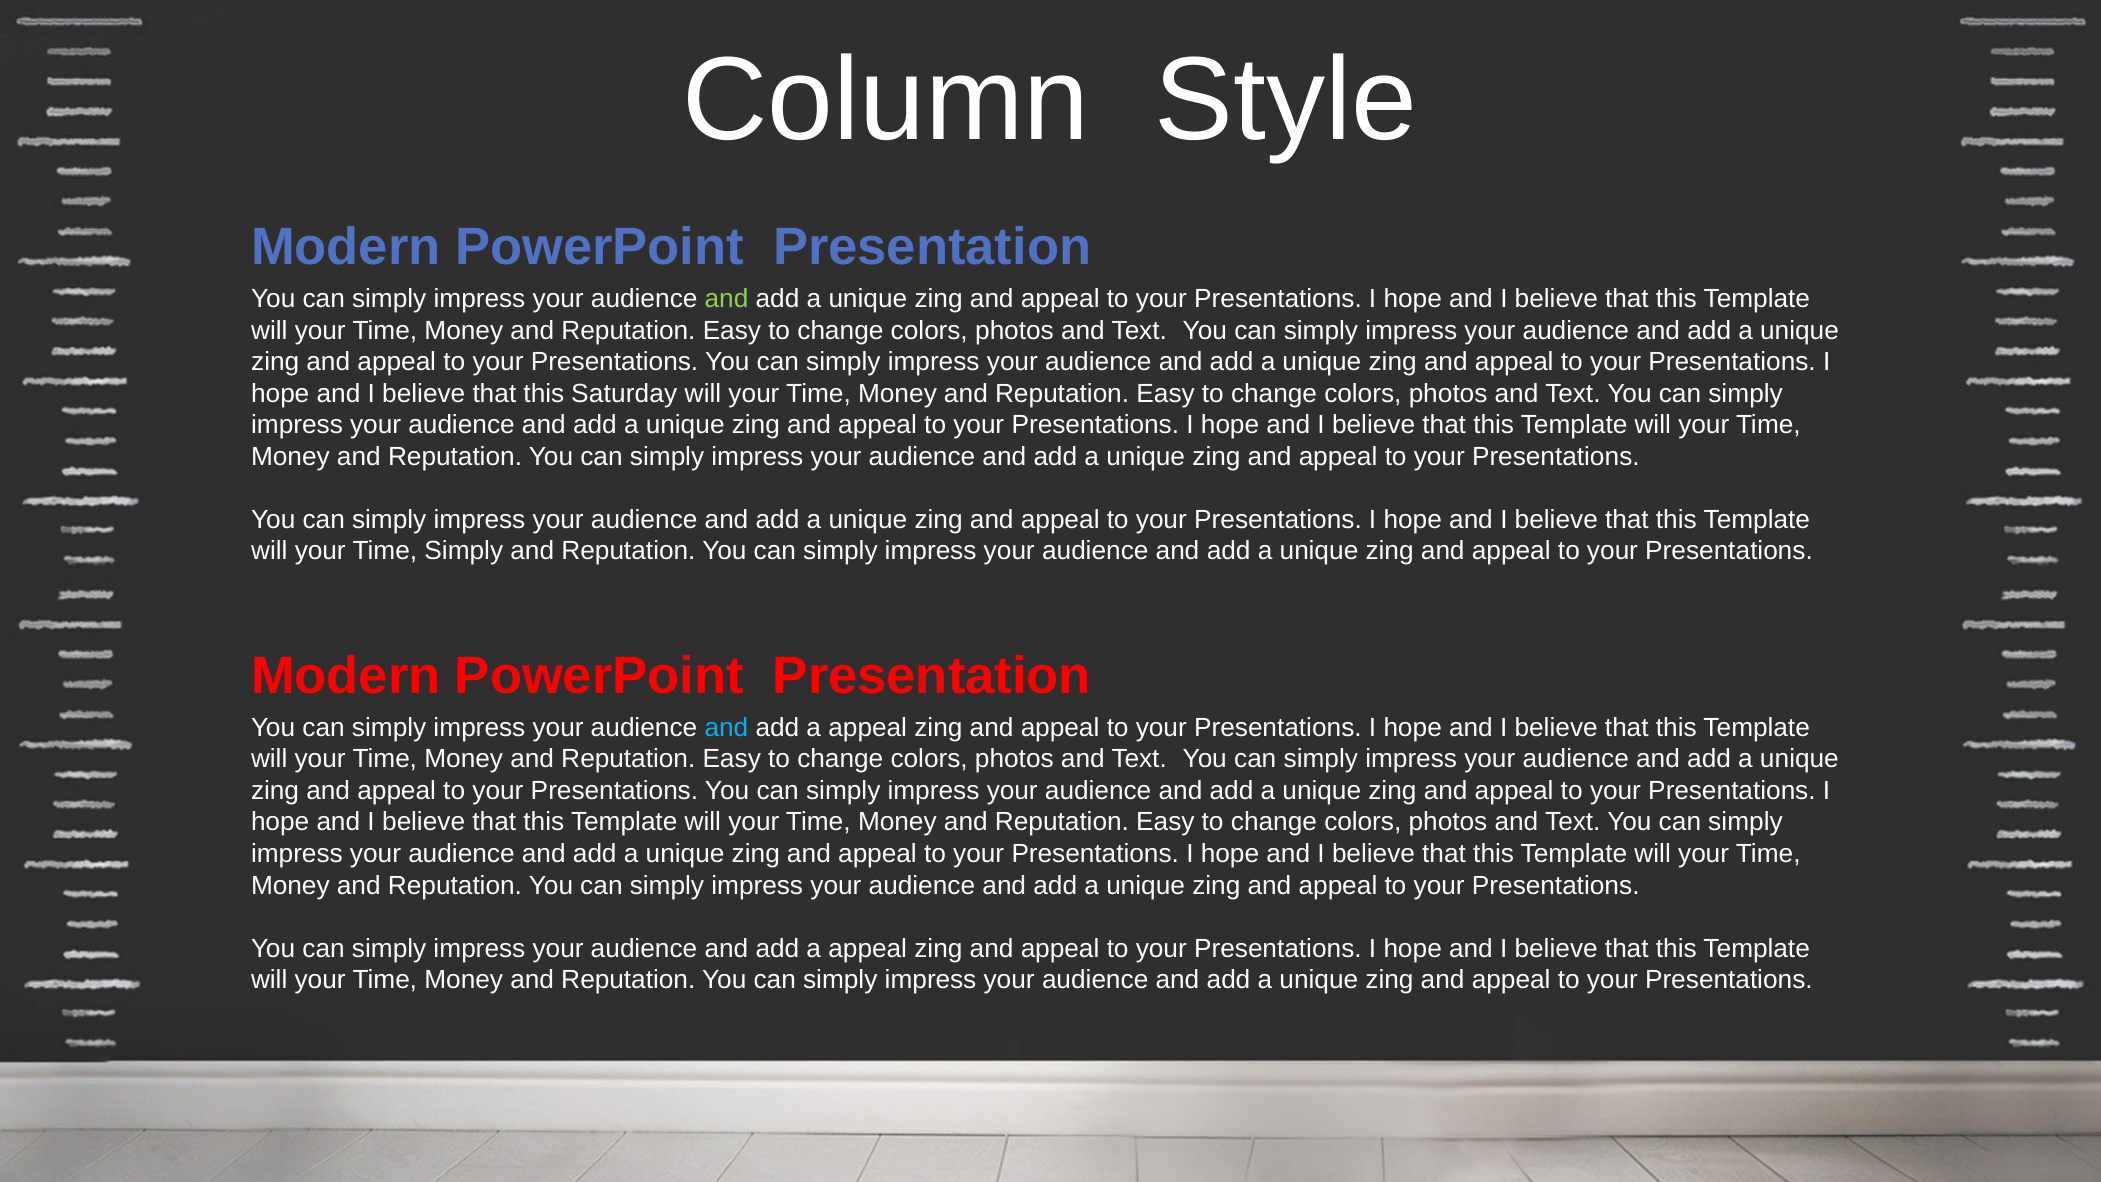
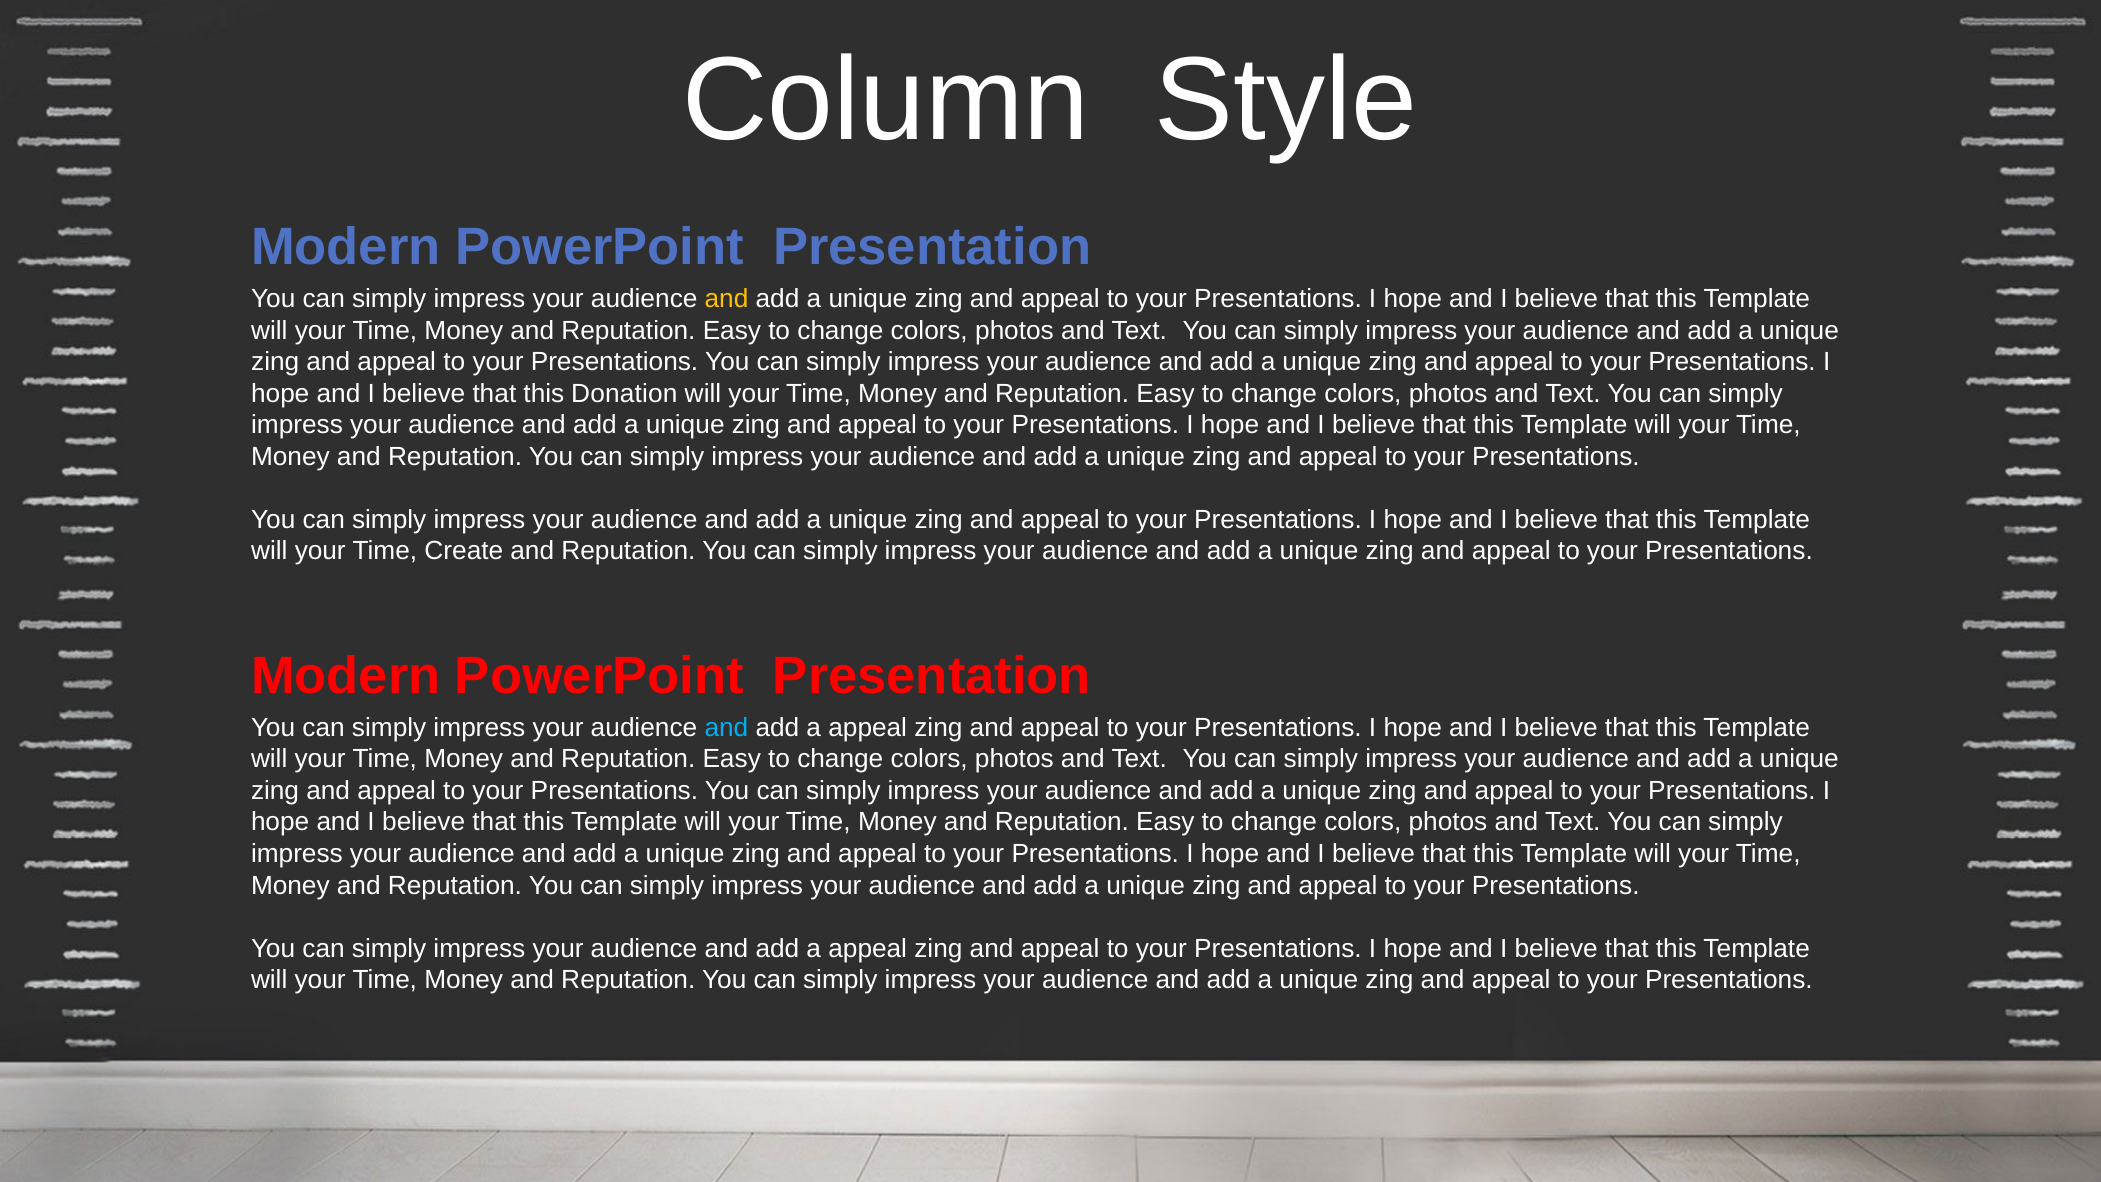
and at (726, 299) colour: light green -> yellow
Saturday: Saturday -> Donation
Time Simply: Simply -> Create
